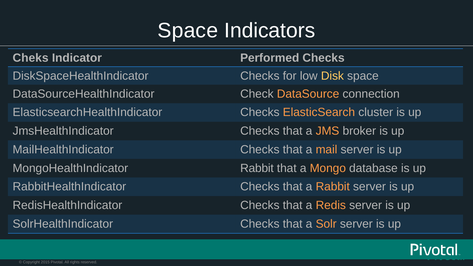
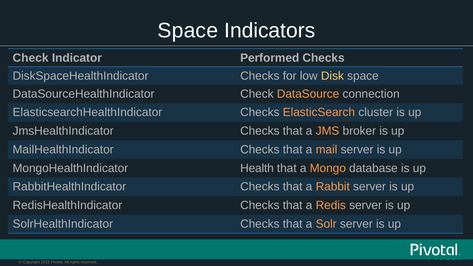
Cheks at (31, 58): Cheks -> Check
MongoHealthIndicator Rabbit: Rabbit -> Health
